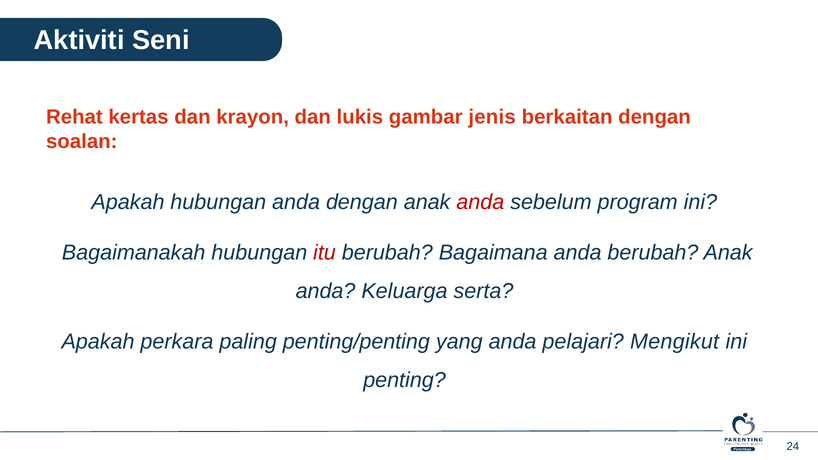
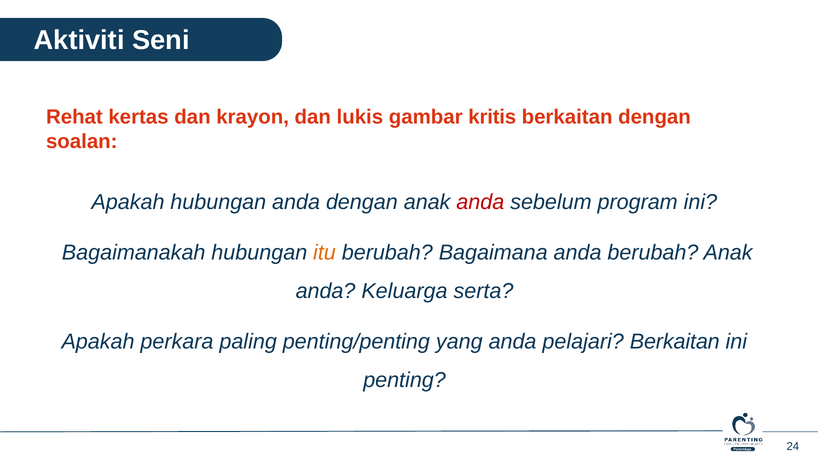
jenis: jenis -> kritis
itu colour: red -> orange
pelajari Mengikut: Mengikut -> Berkaitan
